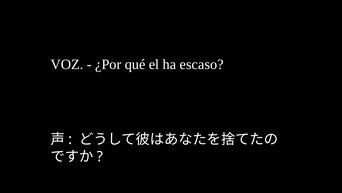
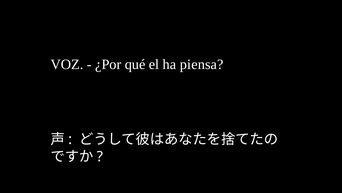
escaso: escaso -> piensa
